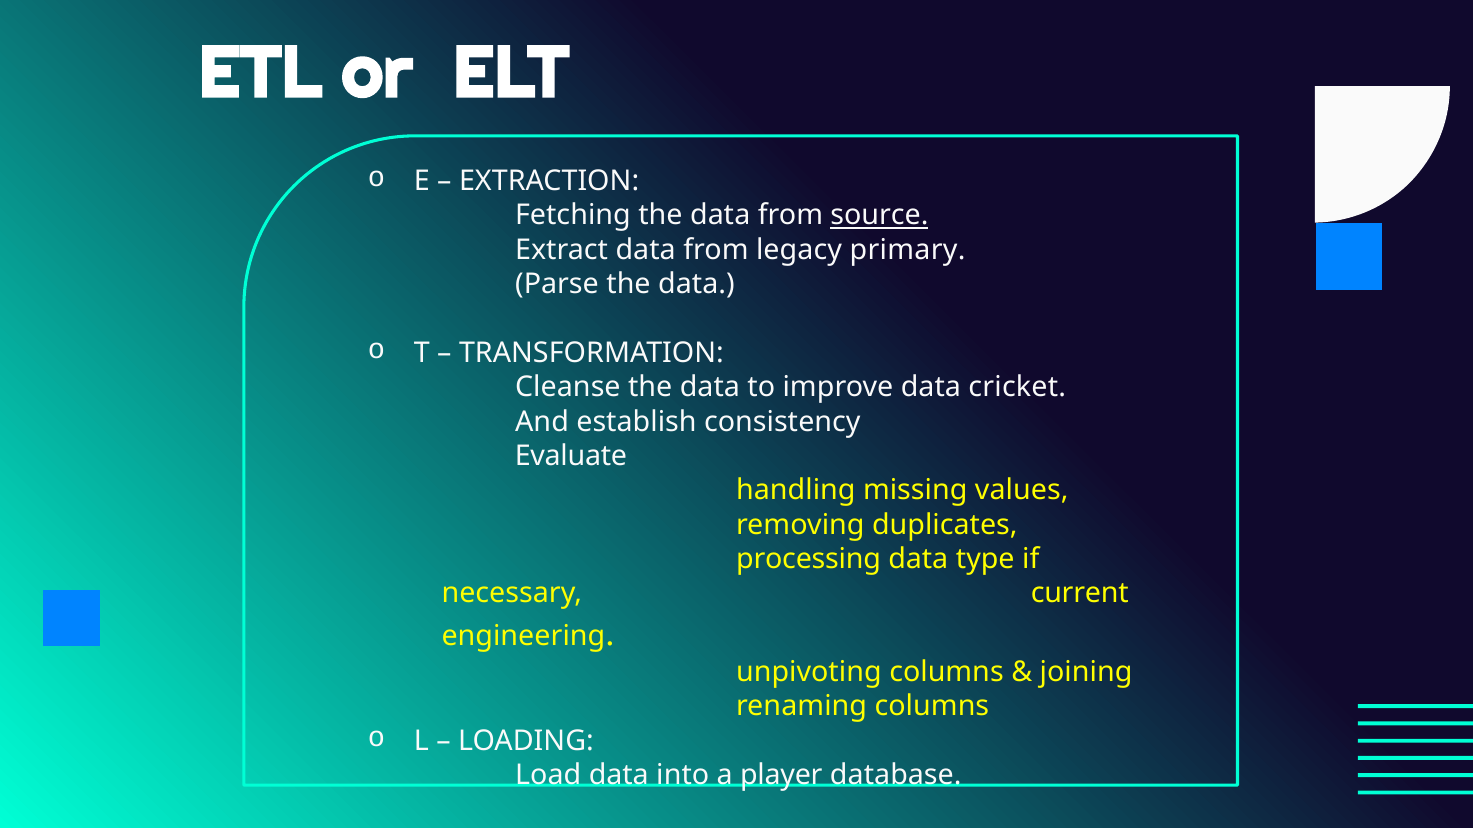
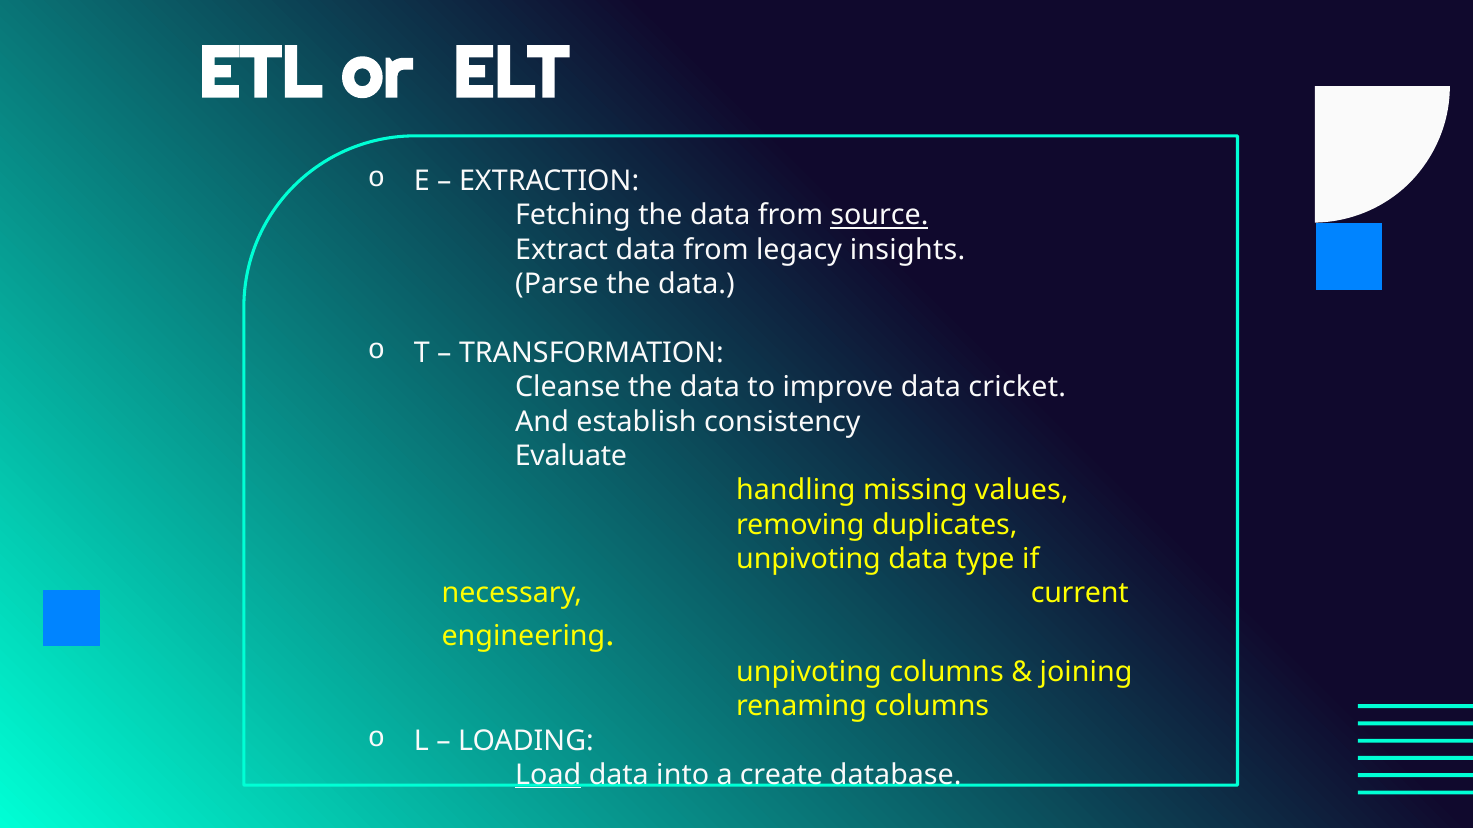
primary: primary -> insights
processing at (809, 560): processing -> unpivoting
Load underline: none -> present
player: player -> create
